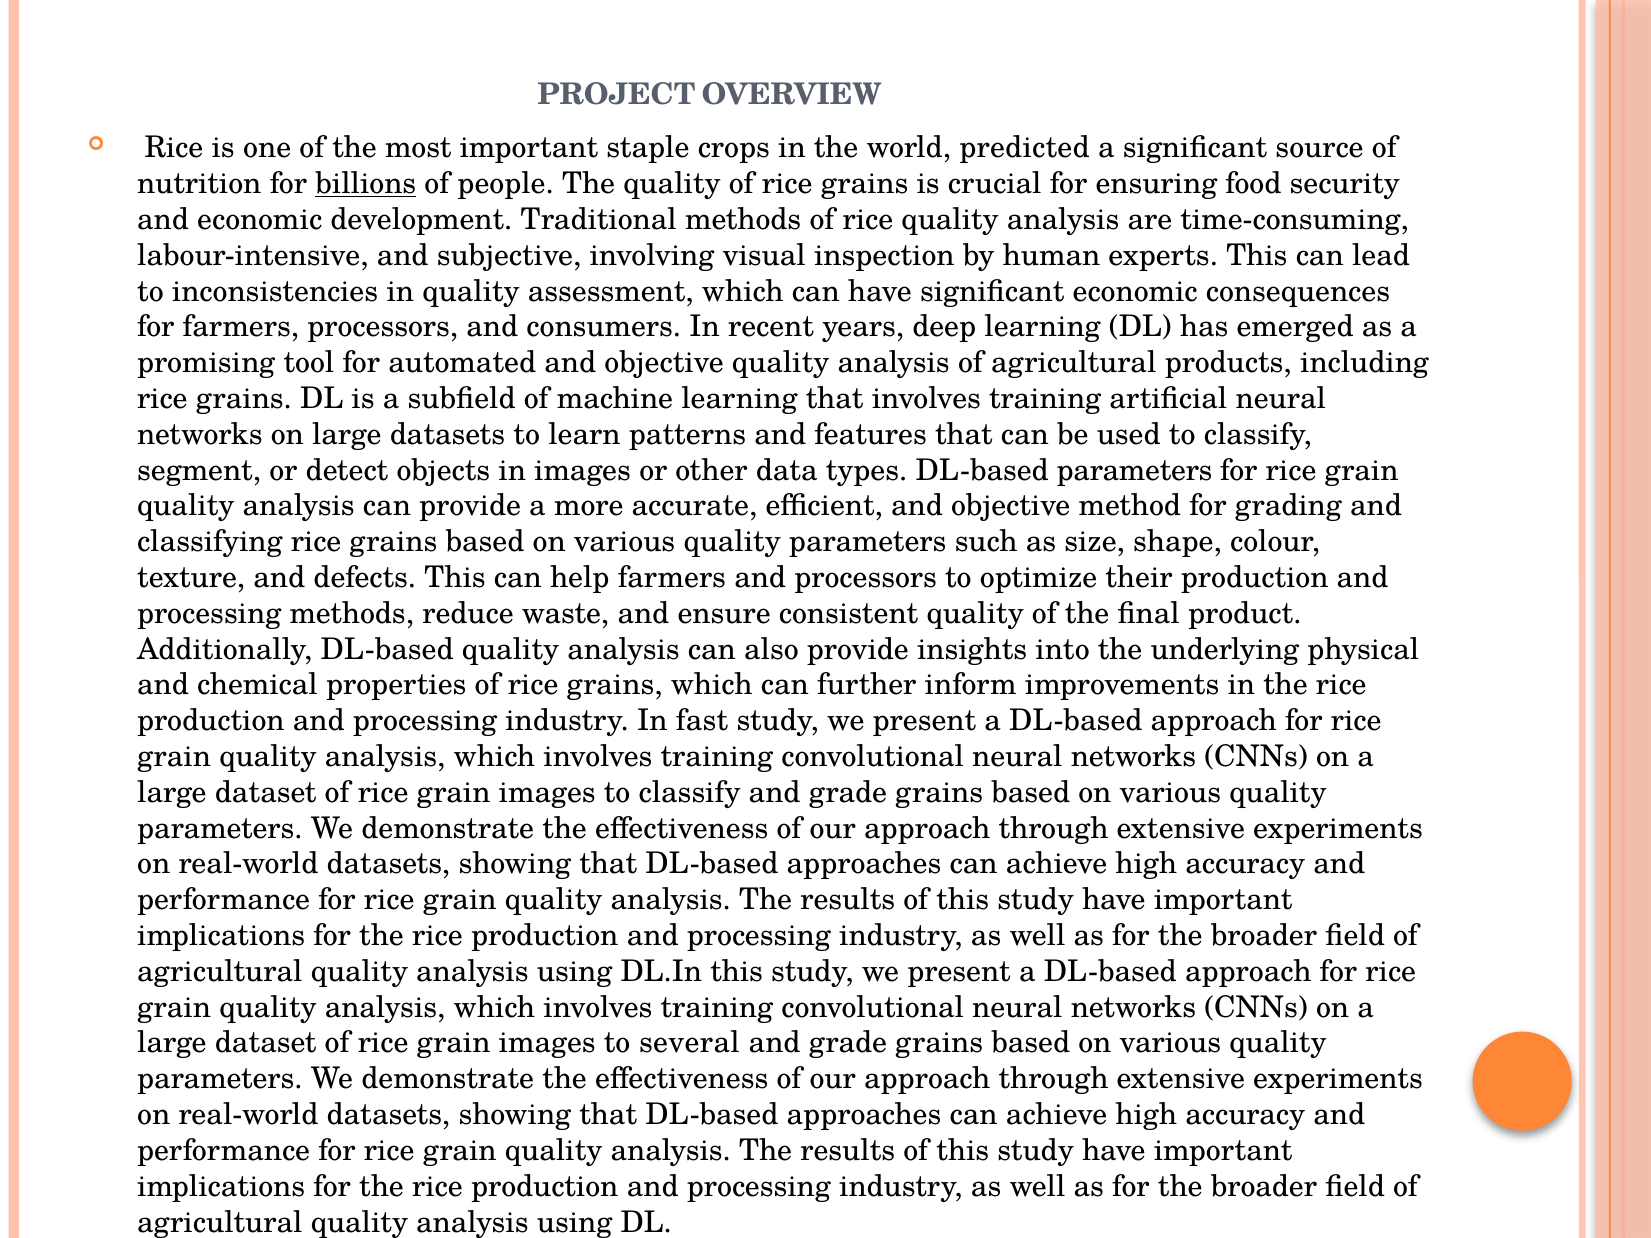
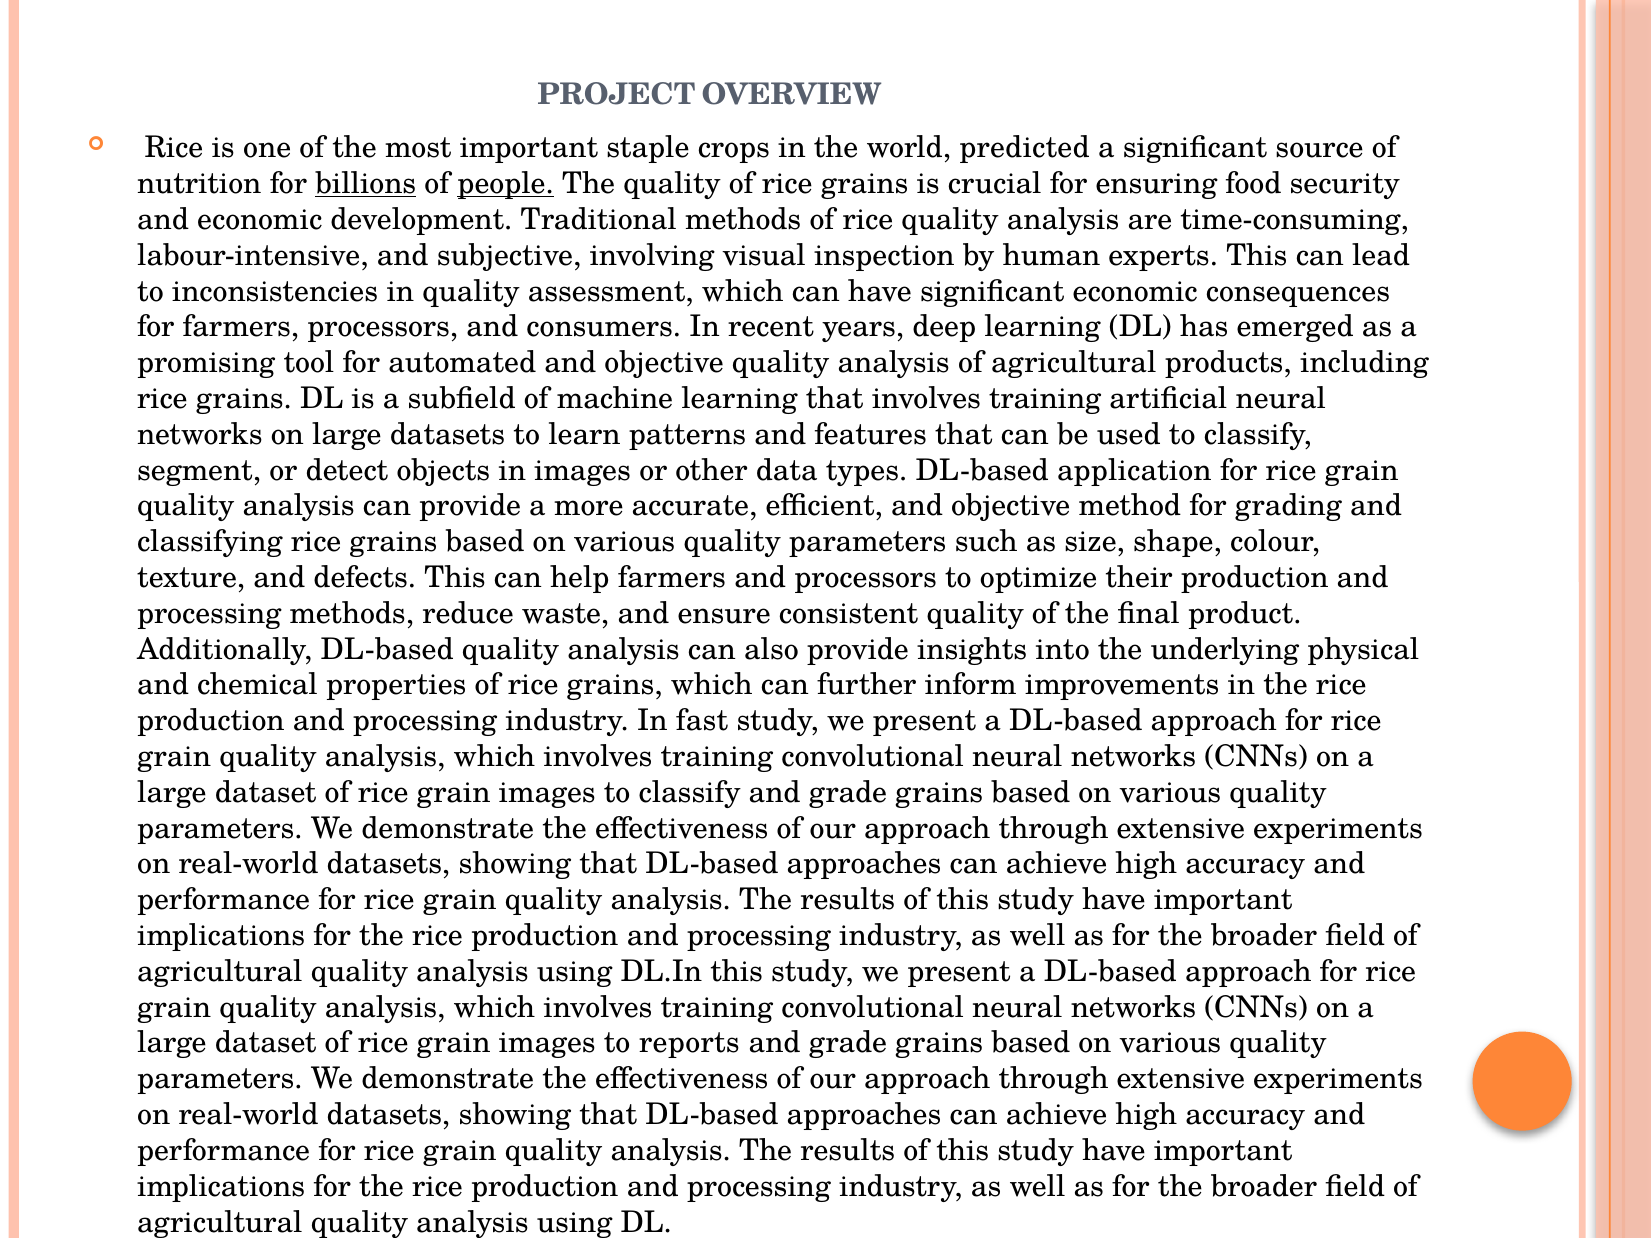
people underline: none -> present
DL-based parameters: parameters -> application
several: several -> reports
